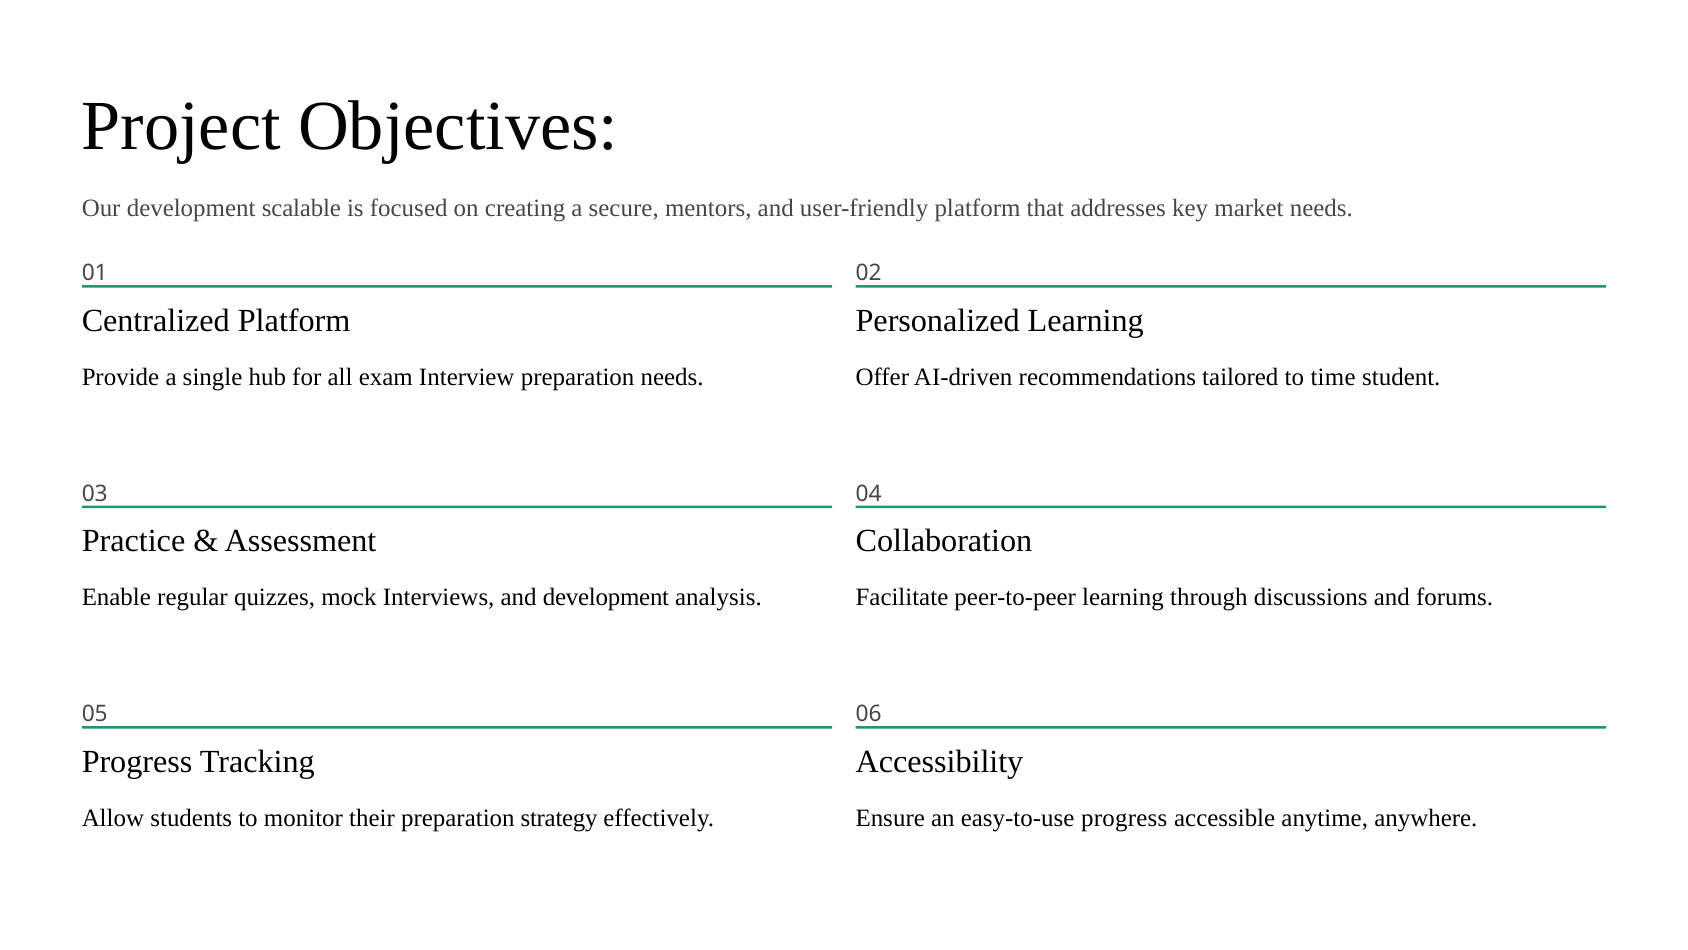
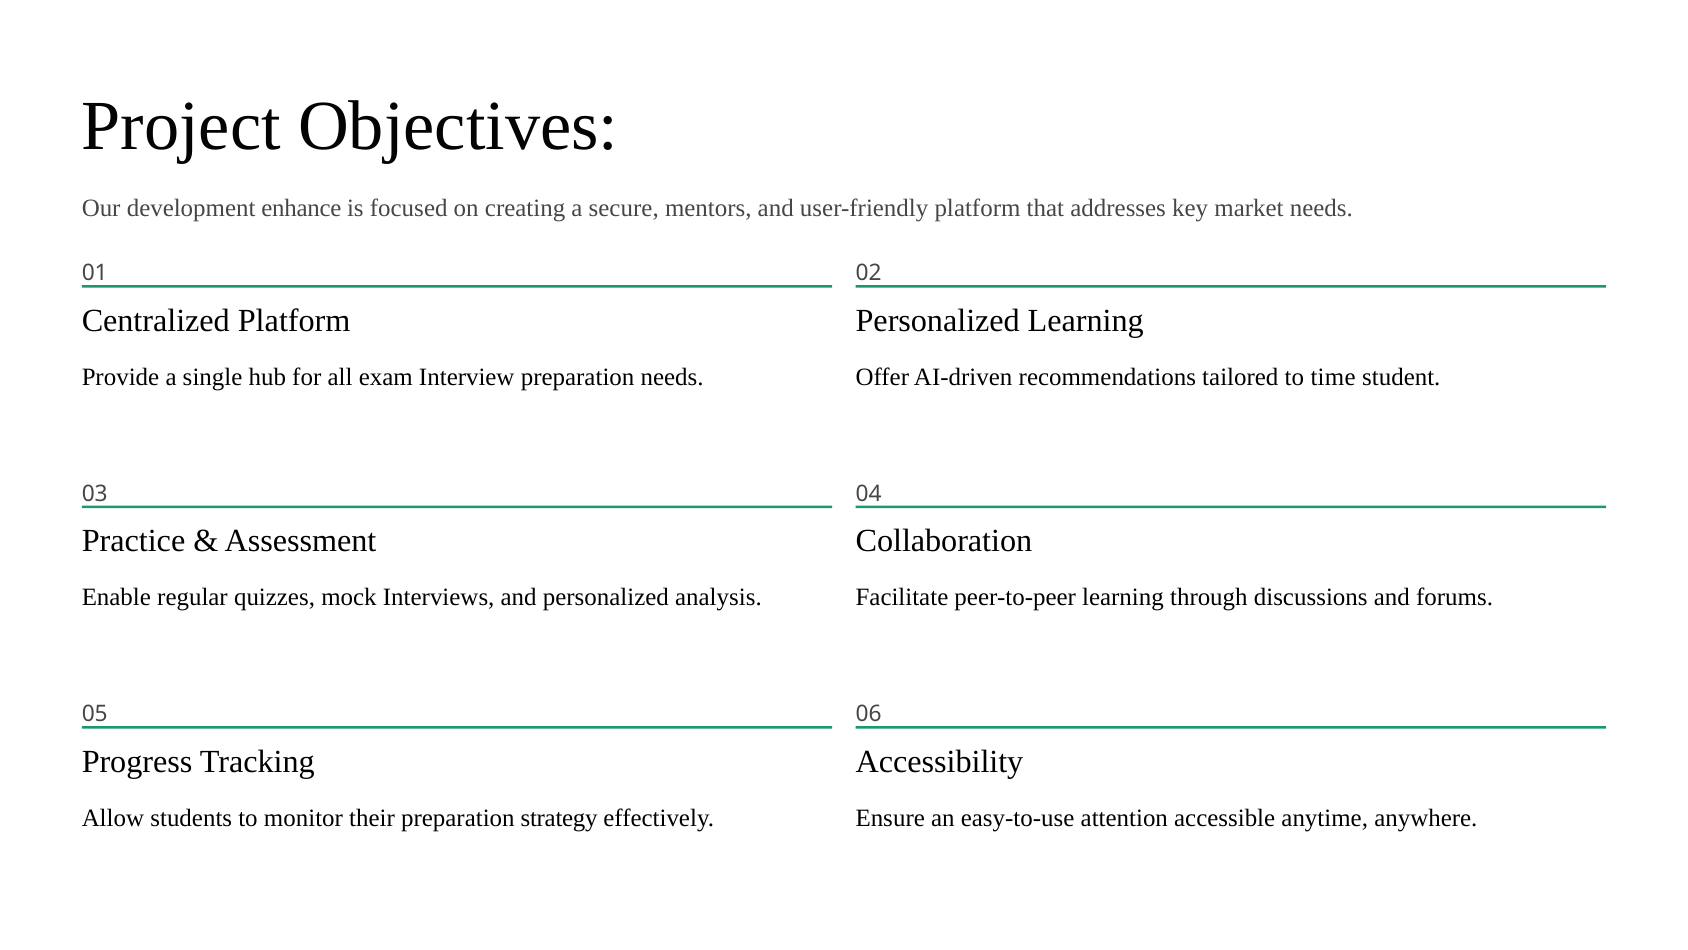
scalable: scalable -> enhance
and development: development -> personalized
easy-to-use progress: progress -> attention
